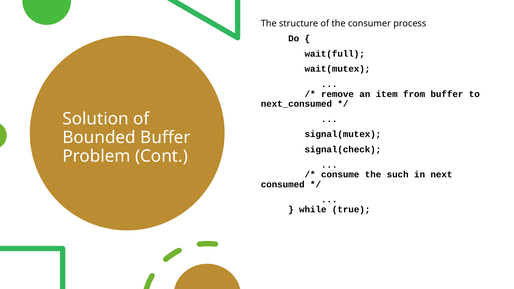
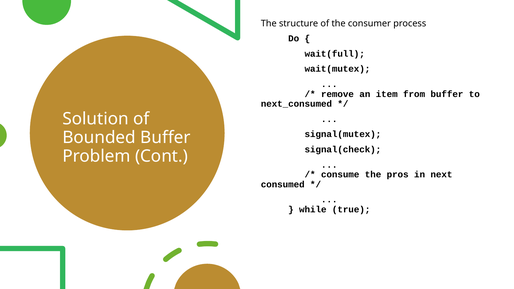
such: such -> pros
